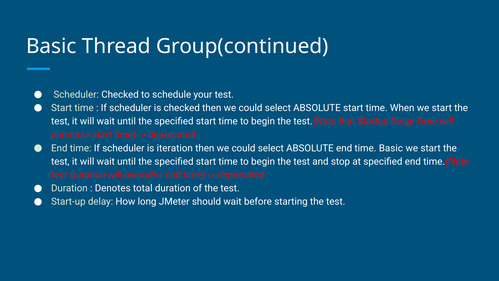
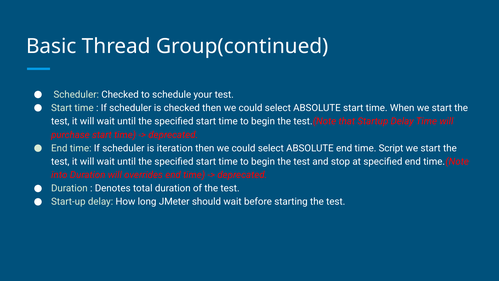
time Basic: Basic -> Script
test at (59, 175): test -> into
